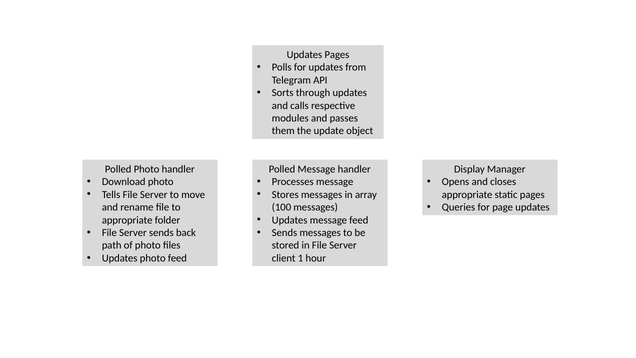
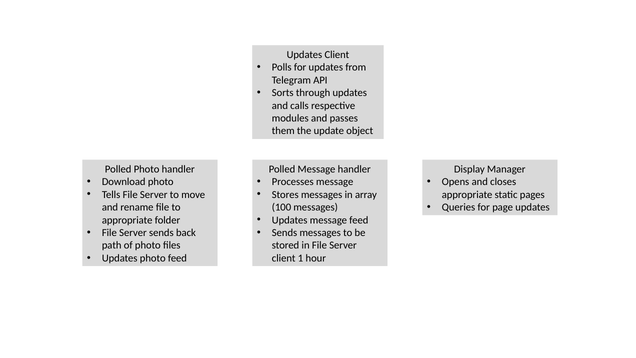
Updates Pages: Pages -> Client
